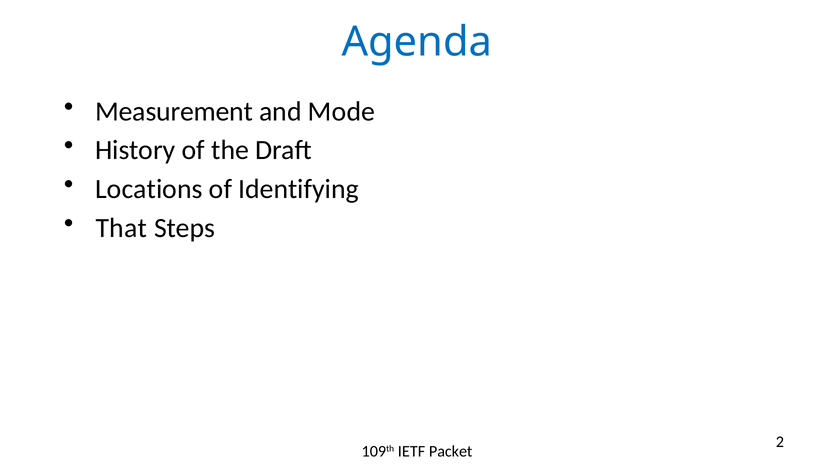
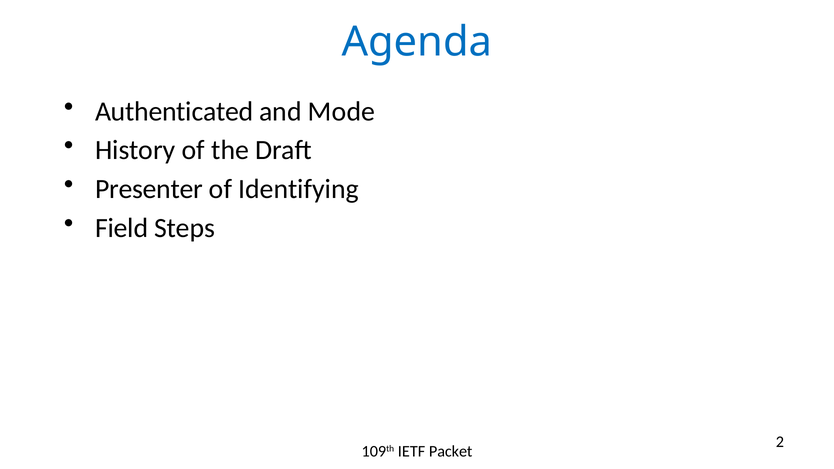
Measurement: Measurement -> Authenticated
Locations: Locations -> Presenter
That: That -> Field
